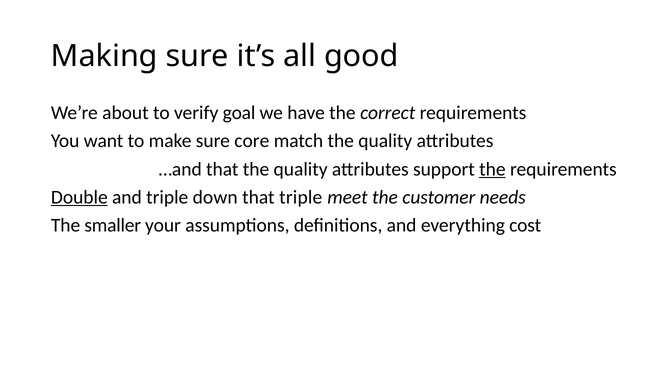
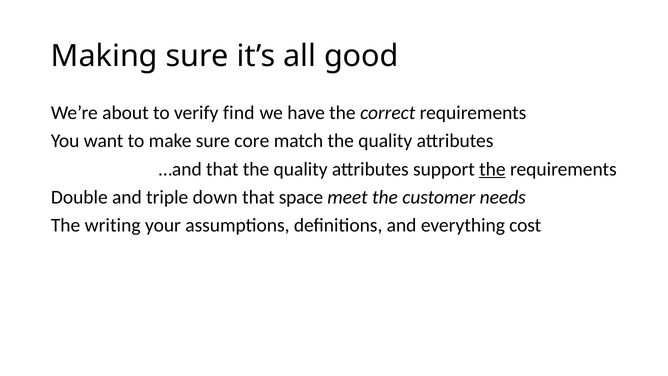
goal: goal -> find
Double underline: present -> none
that triple: triple -> space
smaller: smaller -> writing
